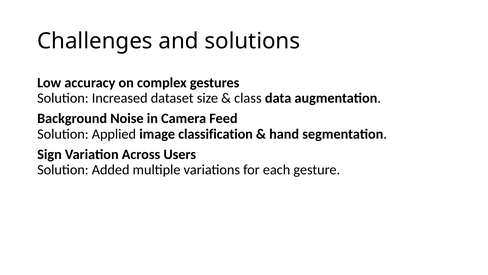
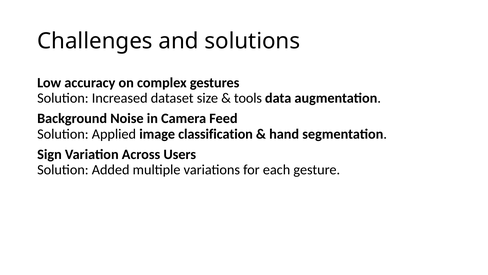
class: class -> tools
